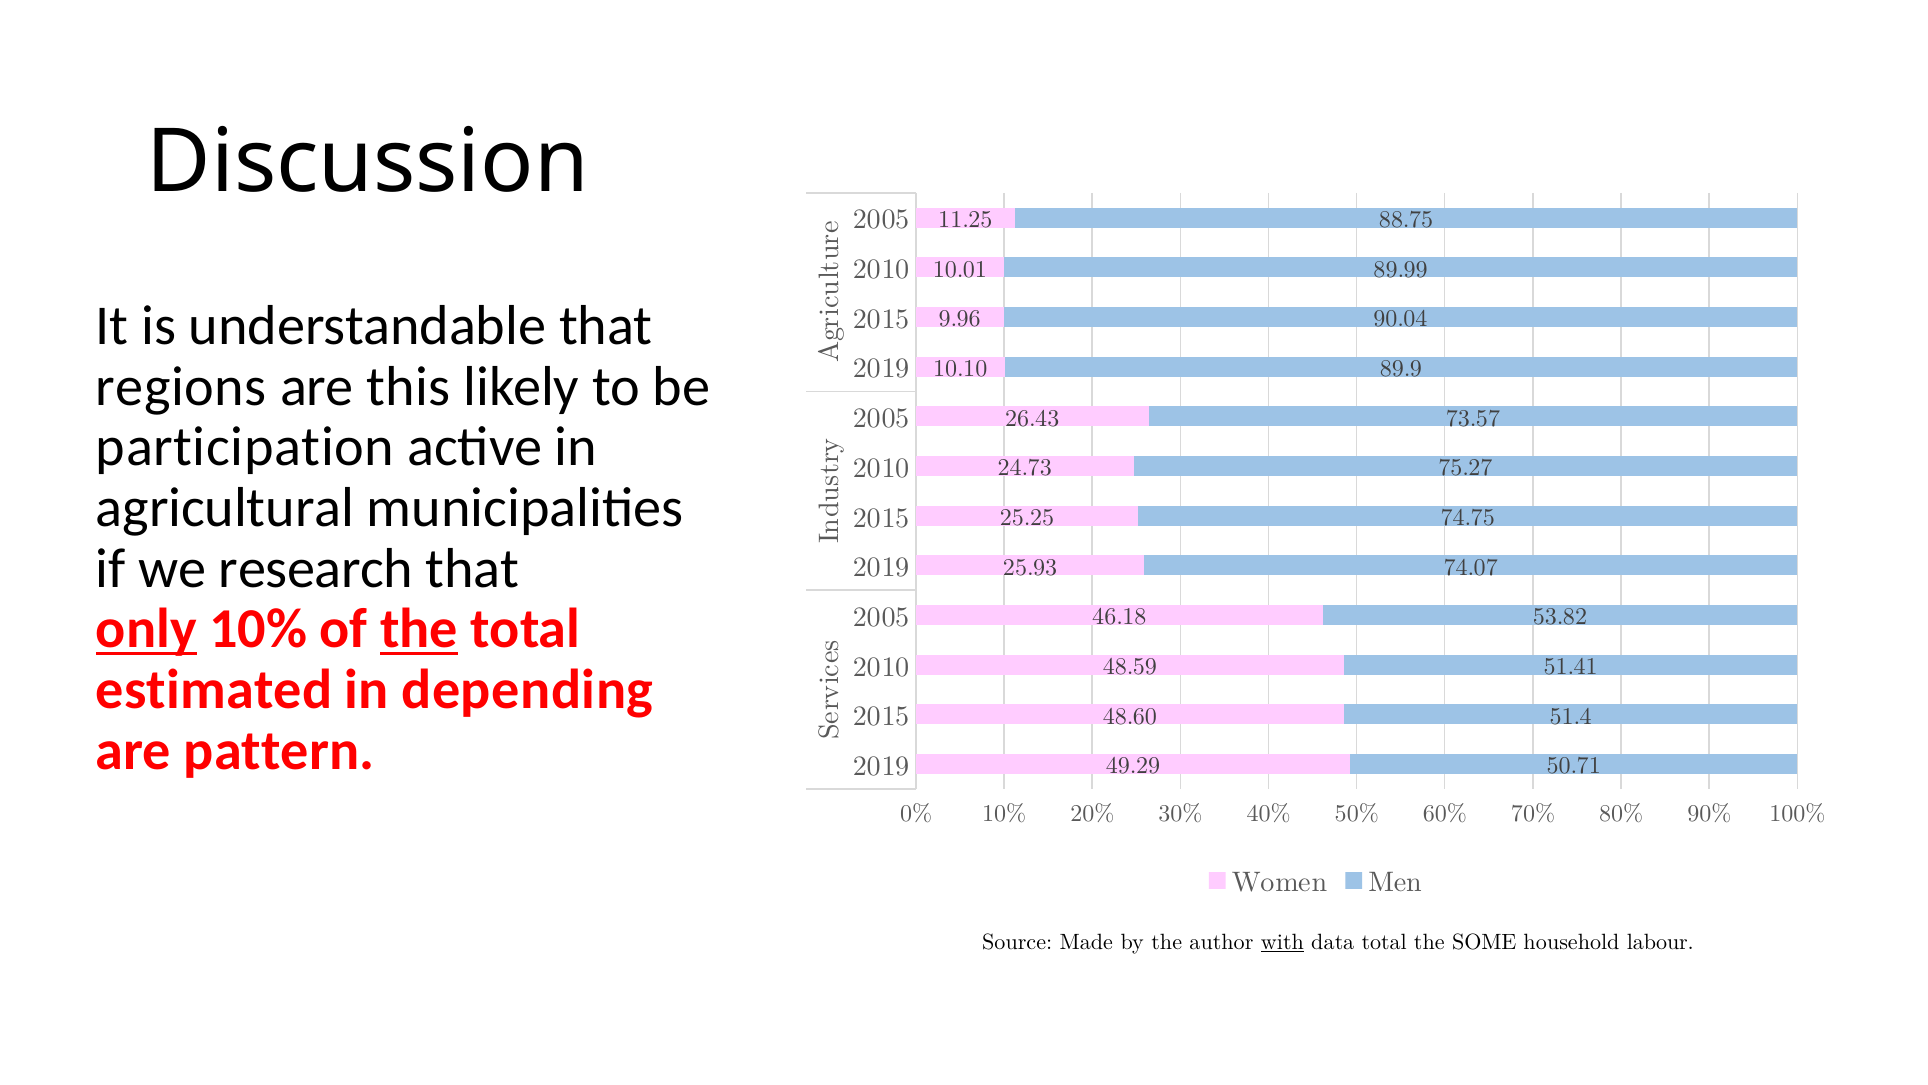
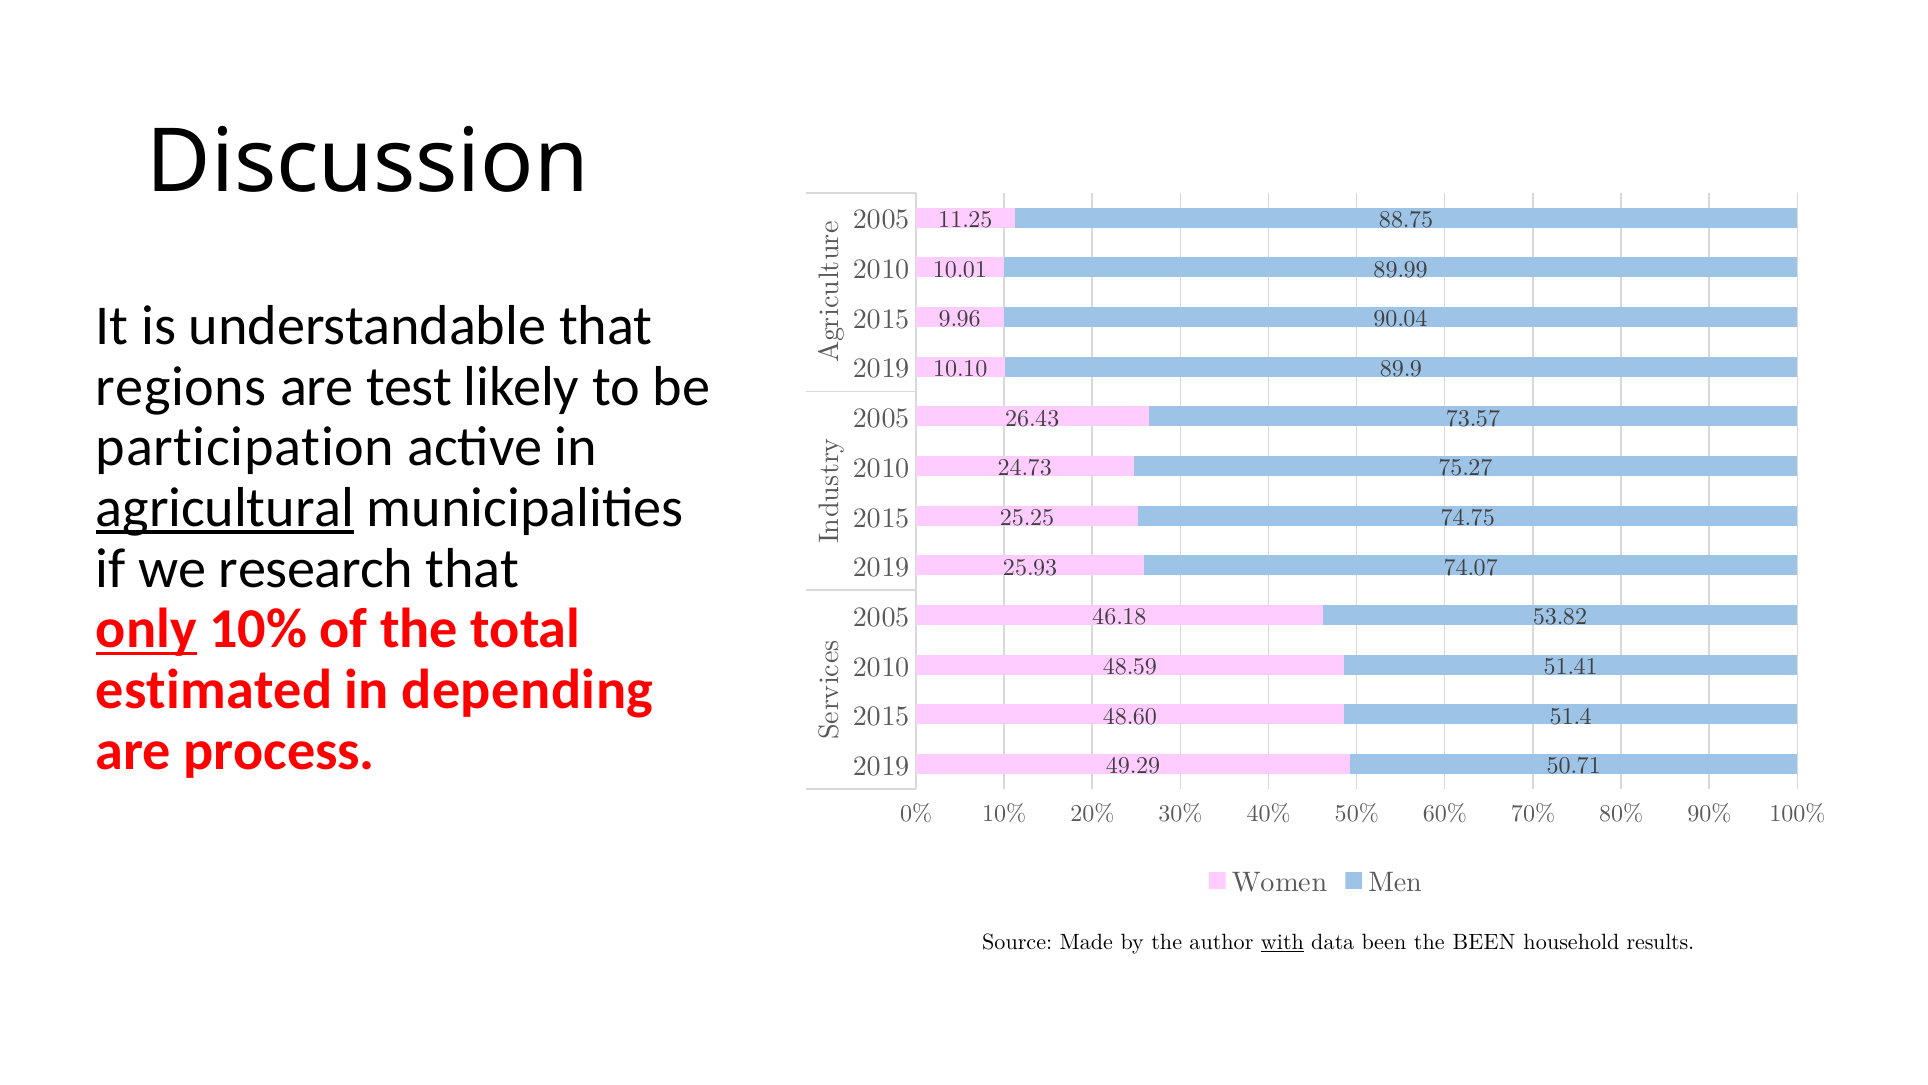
this: this -> test
agricultural underline: none -> present
the at (419, 629) underline: present -> none
pattern: pattern -> process
data total: total -> been
the SOME: SOME -> BEEN
labour: labour -> results
